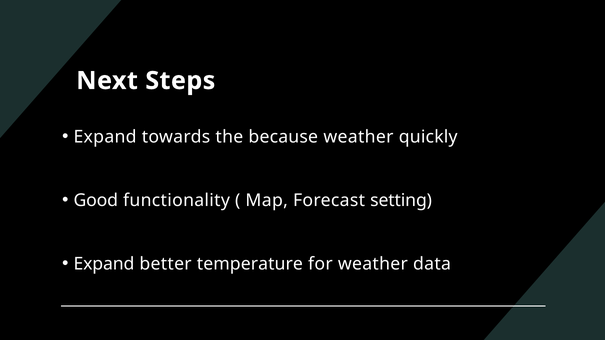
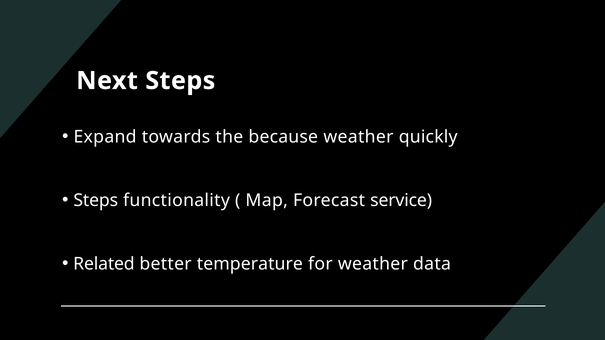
Good at (96, 201): Good -> Steps
setting: setting -> service
Expand at (104, 264): Expand -> Related
